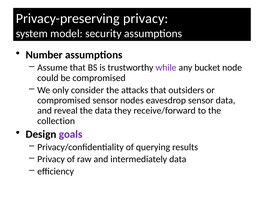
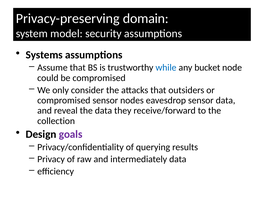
Privacy-preserving privacy: privacy -> domain
Number: Number -> Systems
while colour: purple -> blue
